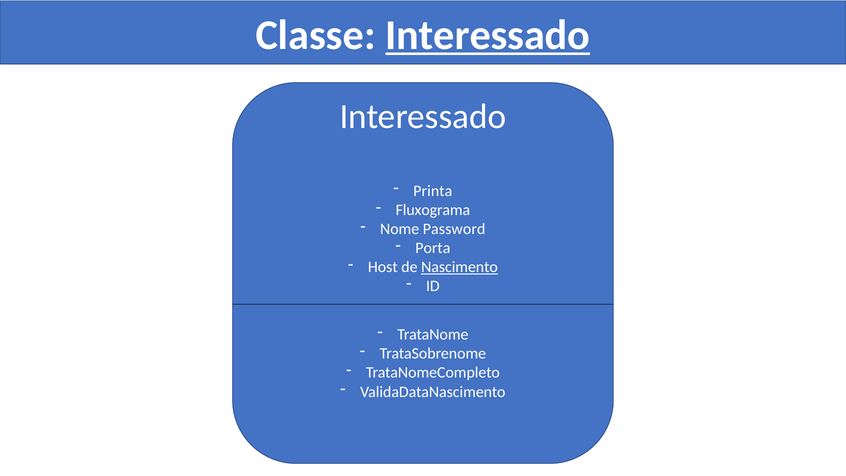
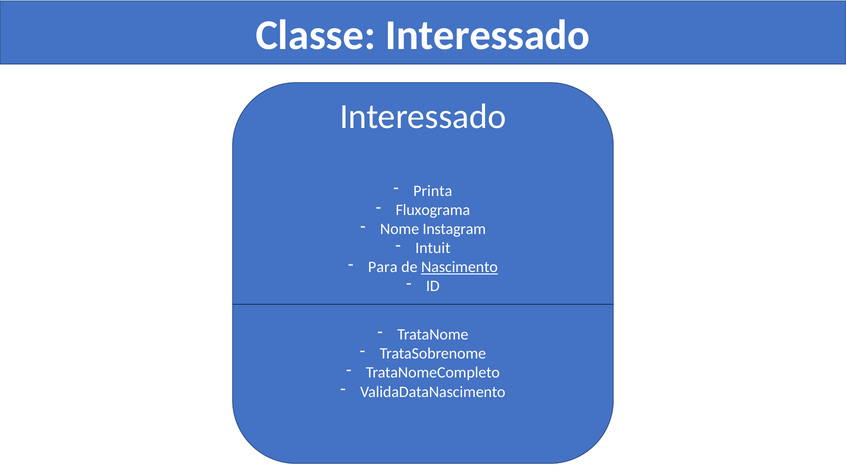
Interessado at (488, 35) underline: present -> none
Password: Password -> Instagram
Porta: Porta -> Intuit
Host: Host -> Para
